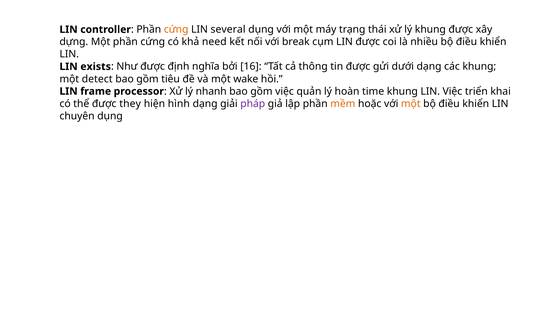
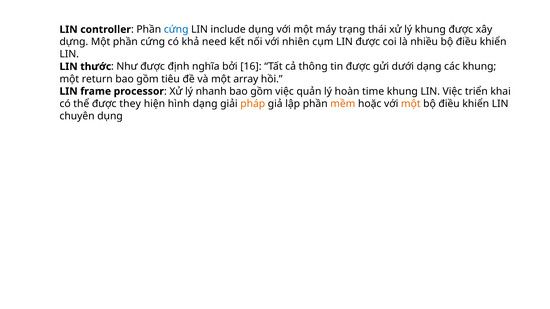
cứng at (176, 30) colour: orange -> blue
several: several -> include
break: break -> nhiên
exists: exists -> thước
detect: detect -> return
wake: wake -> array
pháp colour: purple -> orange
